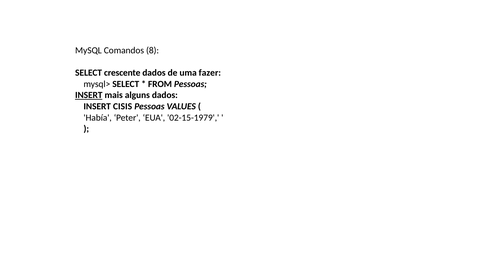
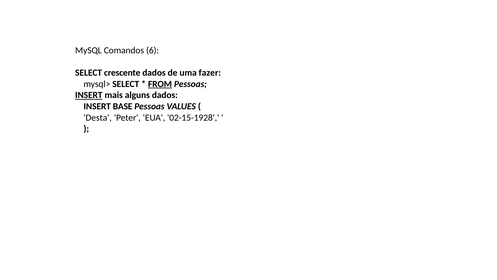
8: 8 -> 6
FROM underline: none -> present
CISIS: CISIS -> BASE
Había: Había -> Desta
02-15-1979: 02-15-1979 -> 02-15-1928
